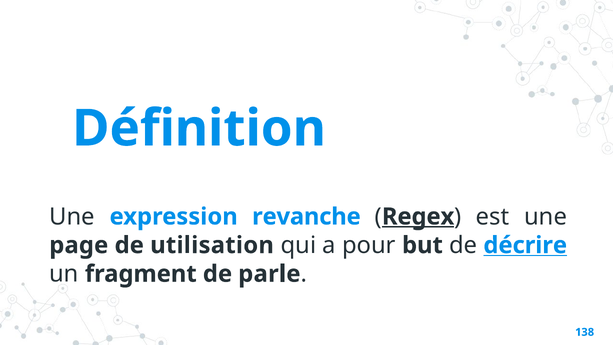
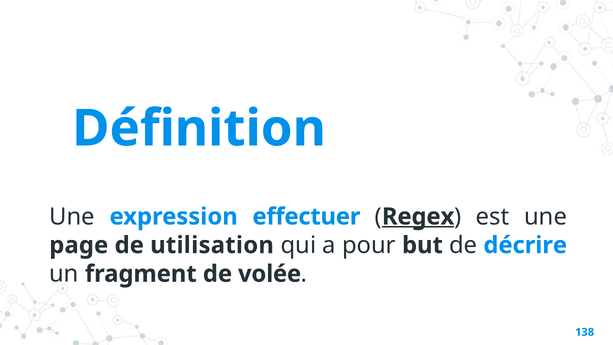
revanche: revanche -> effectuer
décrire underline: present -> none
parle: parle -> volée
